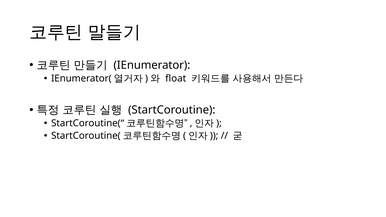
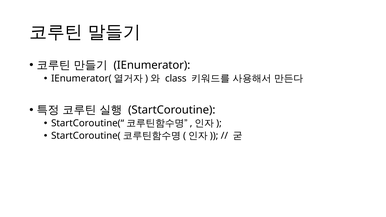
float: float -> class
